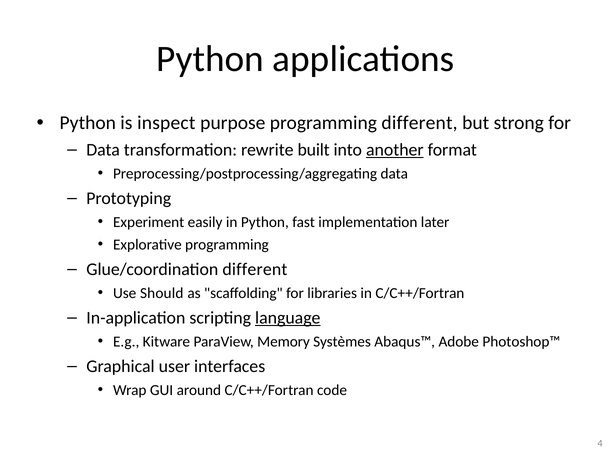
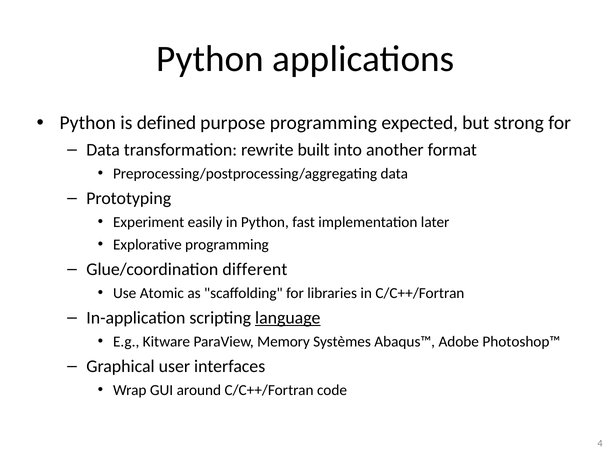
inspect: inspect -> defined
programming different: different -> expected
another underline: present -> none
Should: Should -> Atomic
